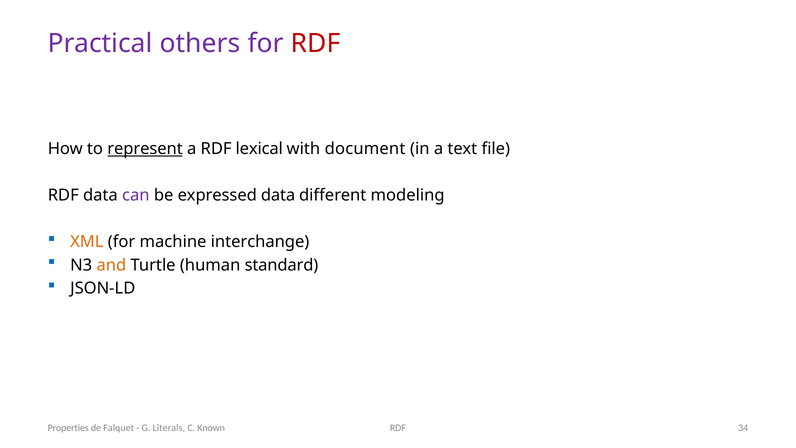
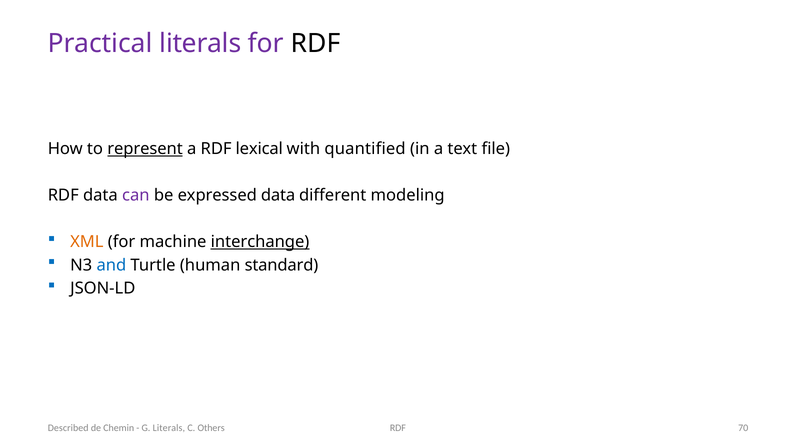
Practical others: others -> literals
RDF at (315, 44) colour: red -> black
document: document -> quantified
interchange underline: none -> present
and colour: orange -> blue
Properties: Properties -> Described
Falquet: Falquet -> Chemin
Known: Known -> Others
34: 34 -> 70
